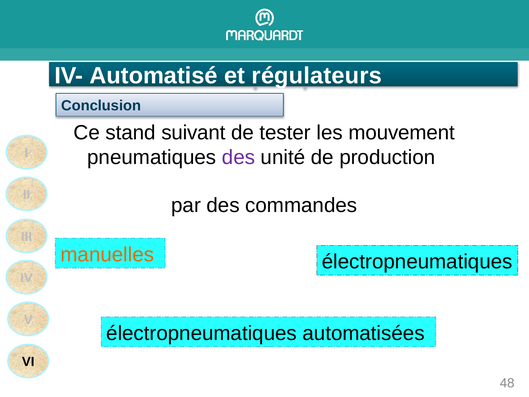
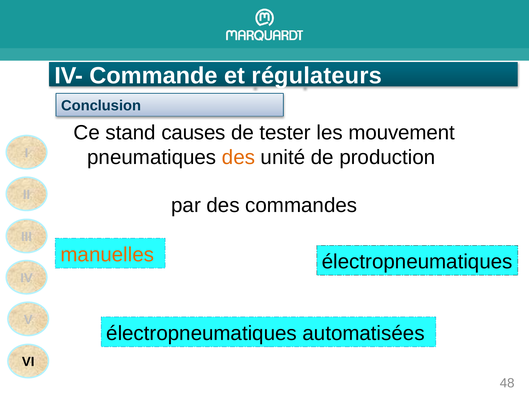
Automatisé: Automatisé -> Commande
suivant: suivant -> causes
des at (238, 157) colour: purple -> orange
